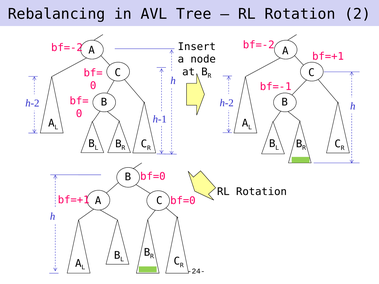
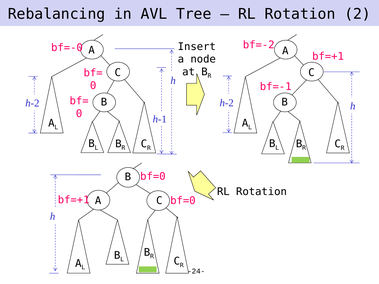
bf=-2 at (67, 48): bf=-2 -> bf=-0
